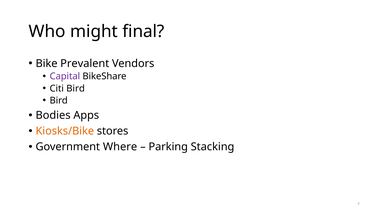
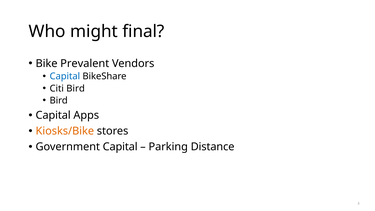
Capital at (65, 76) colour: purple -> blue
Bodies at (53, 115): Bodies -> Capital
Government Where: Where -> Capital
Stacking: Stacking -> Distance
